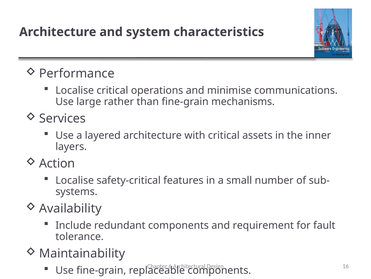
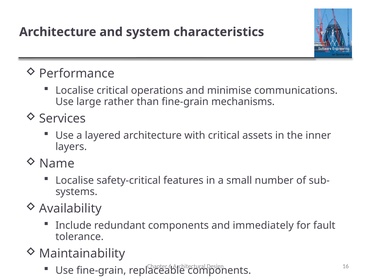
Action: Action -> Name
requirement: requirement -> immediately
